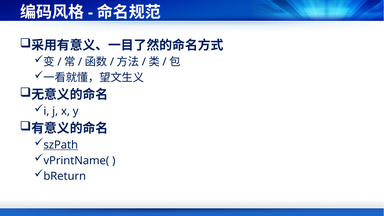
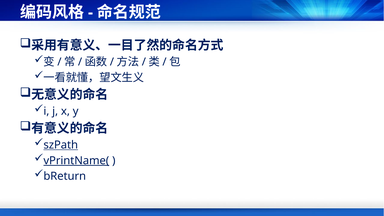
vPrintName( underline: none -> present
